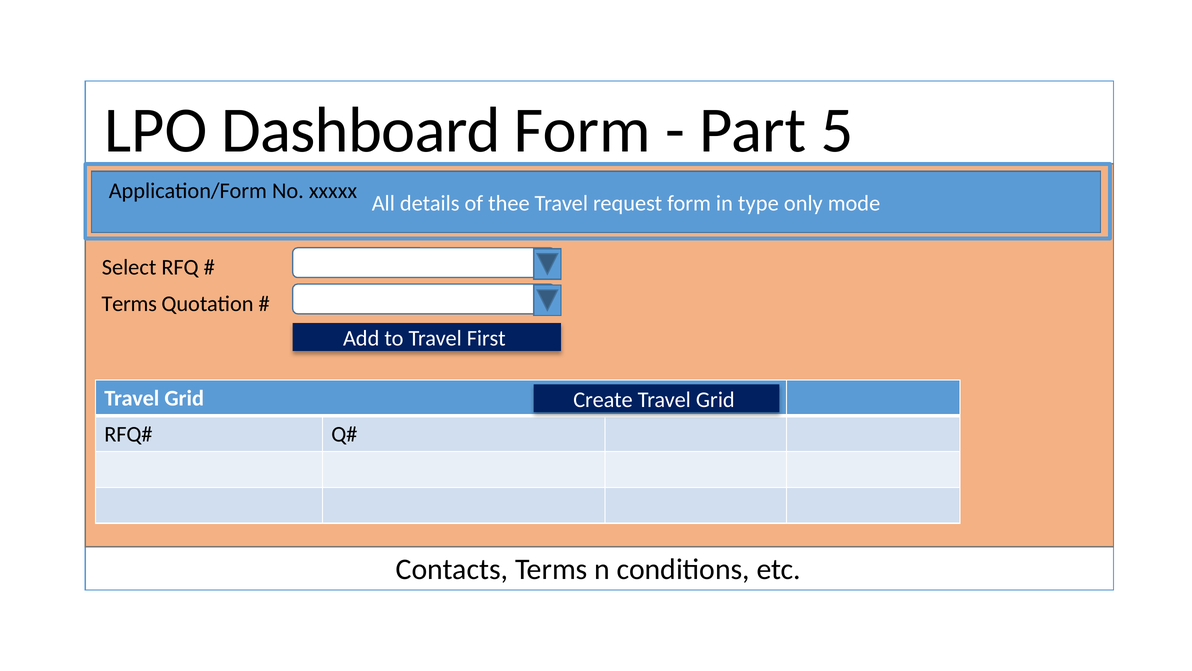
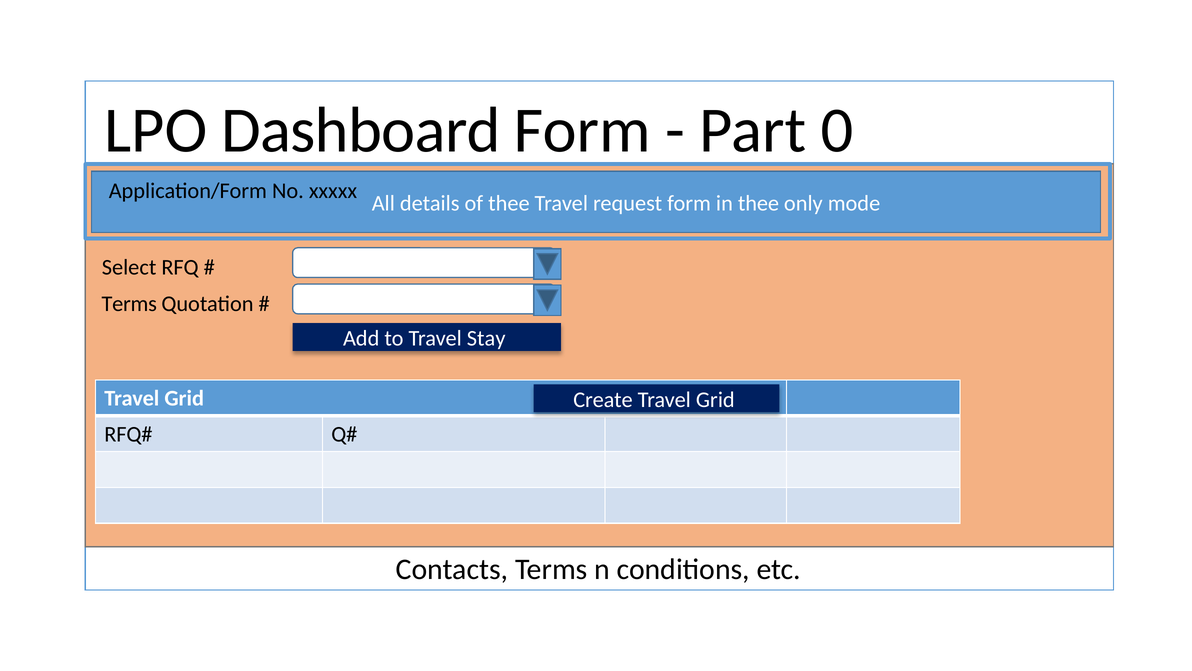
5: 5 -> 0
in type: type -> thee
First: First -> Stay
